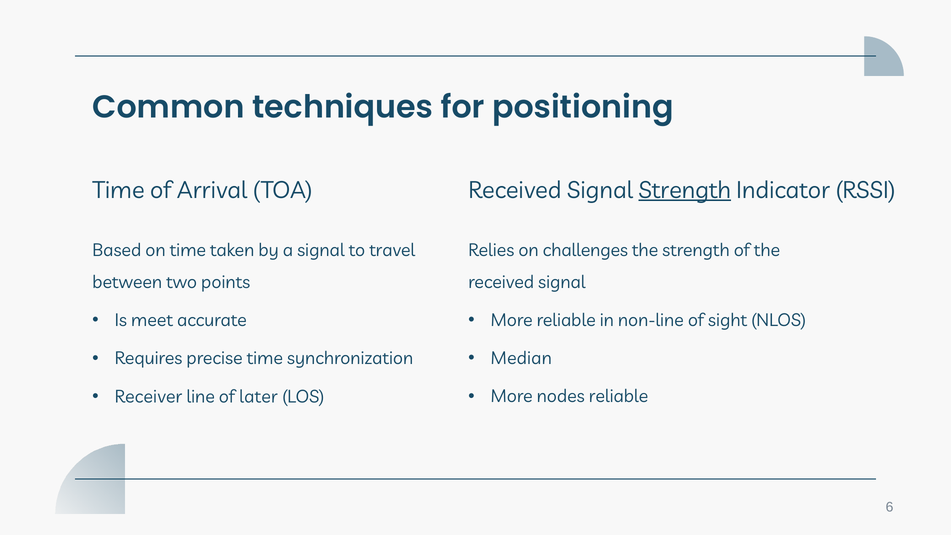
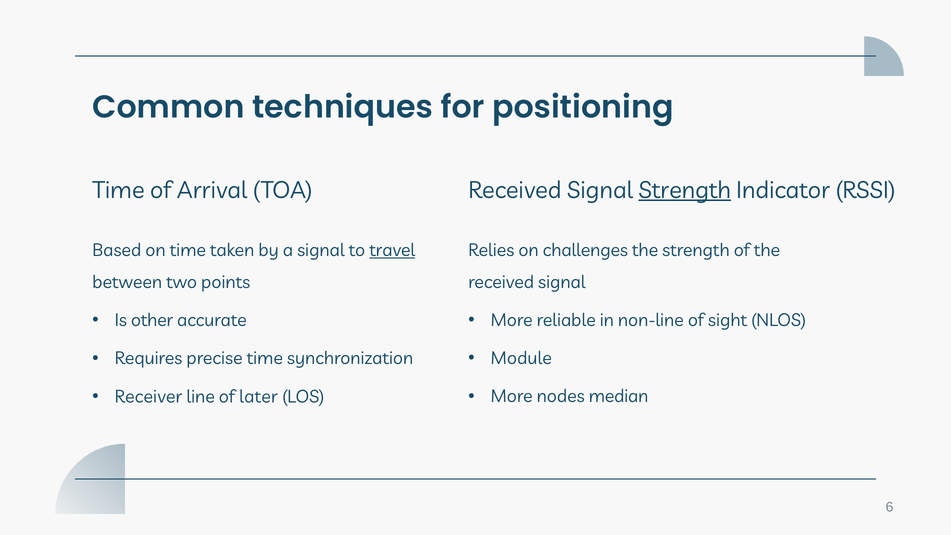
travel underline: none -> present
meet: meet -> other
Median: Median -> Module
nodes reliable: reliable -> median
